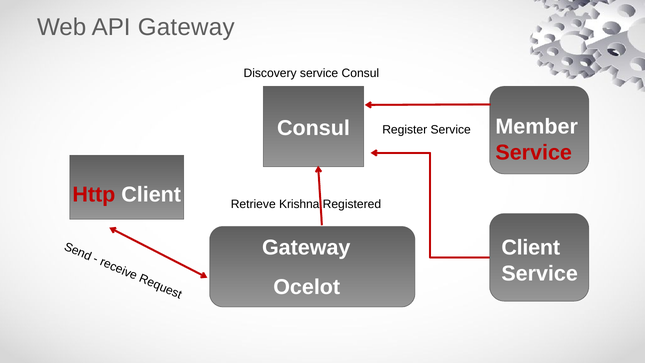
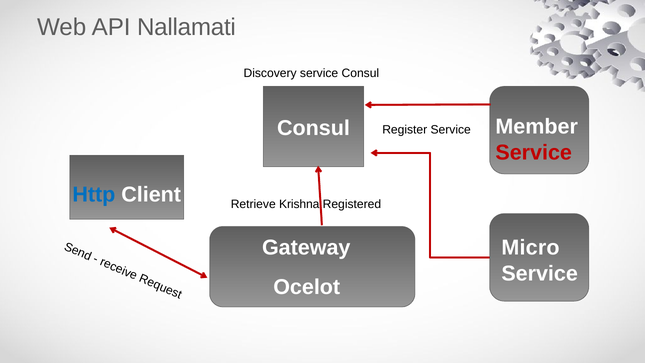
API Gateway: Gateway -> Nallamati
Http colour: red -> blue
Client at (531, 248): Client -> Micro
